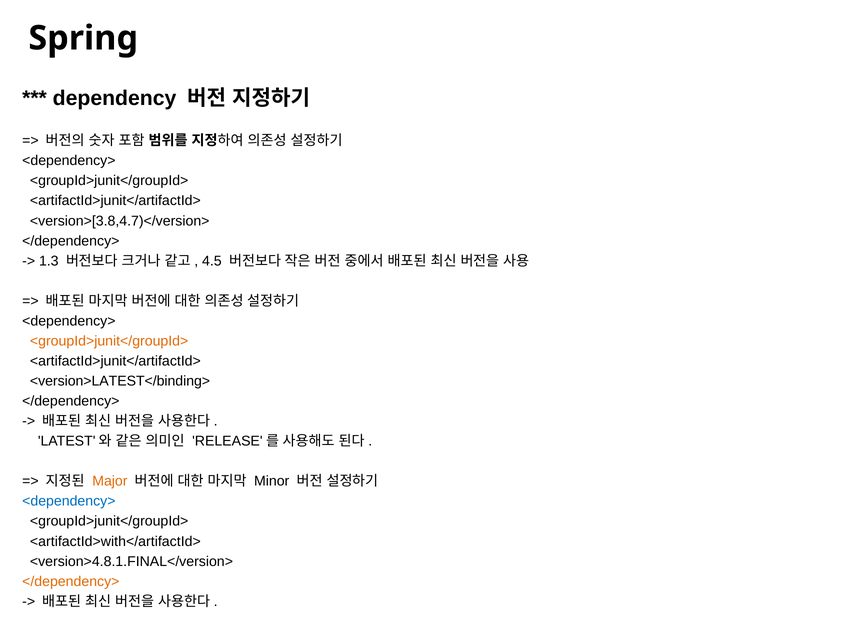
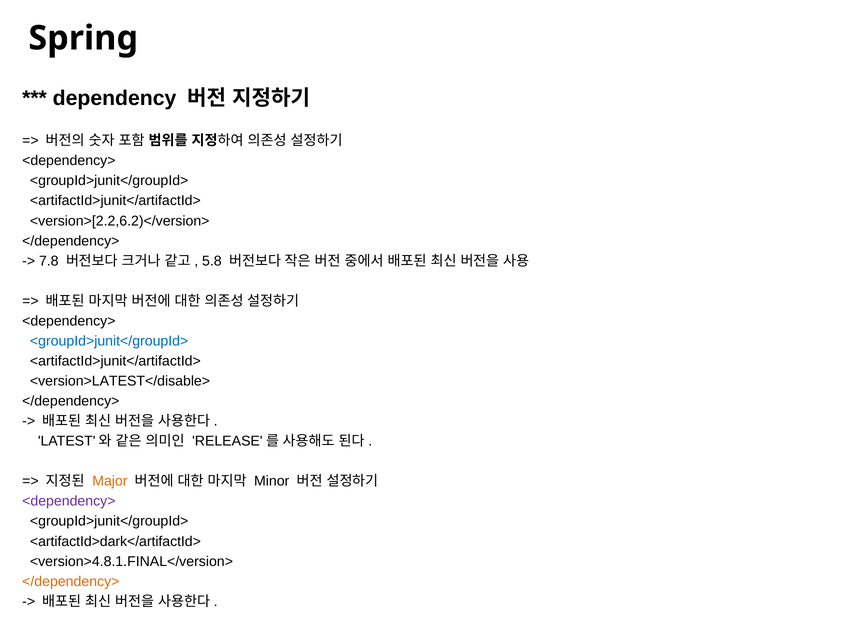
<version>[3.8,4.7)</version>: <version>[3.8,4.7)</version> -> <version>[2.2,6.2)</version>
1.3: 1.3 -> 7.8
4.5: 4.5 -> 5.8
<groupId>junit</groupId> at (109, 341) colour: orange -> blue
<version>LATEST</binding>: <version>LATEST</binding> -> <version>LATEST</disable>
<dependency> at (69, 501) colour: blue -> purple
<artifactId>with</artifactId>: <artifactId>with</artifactId> -> <artifactId>dark</artifactId>
